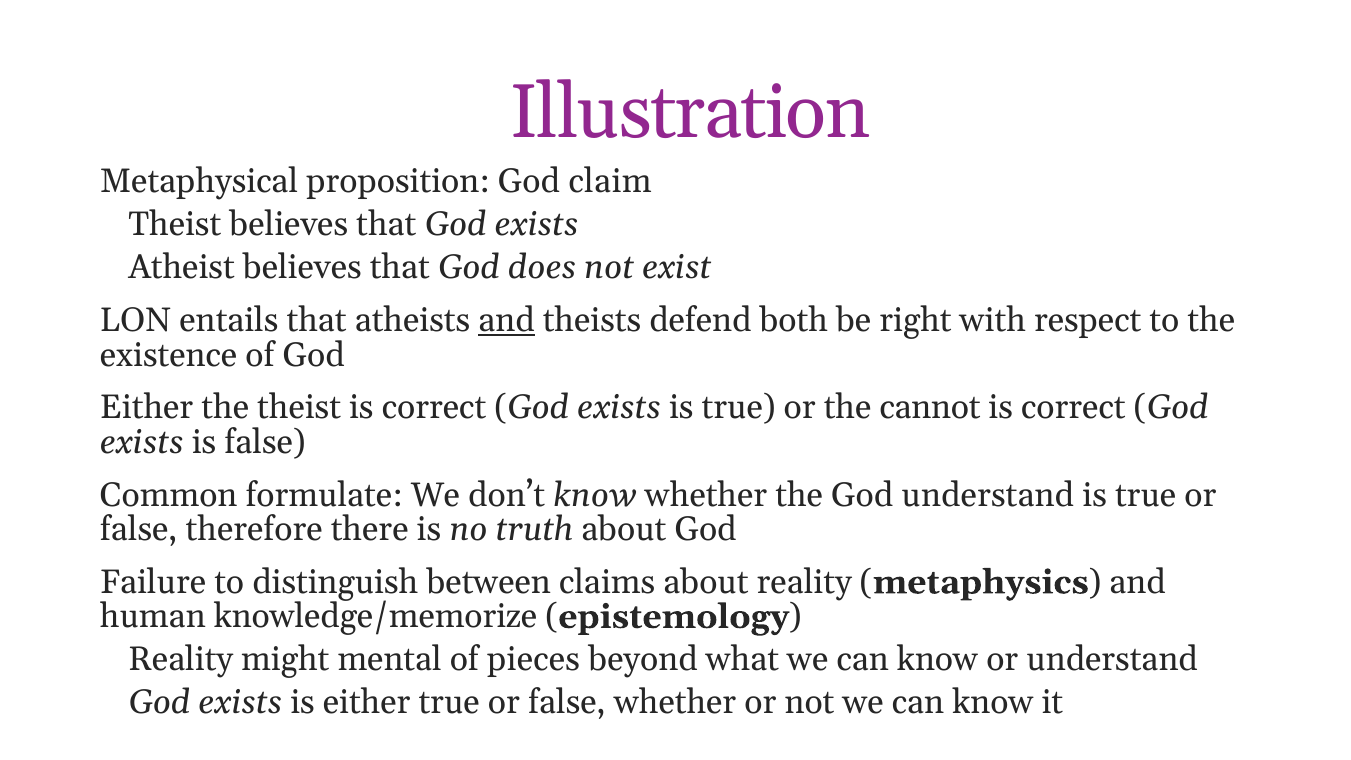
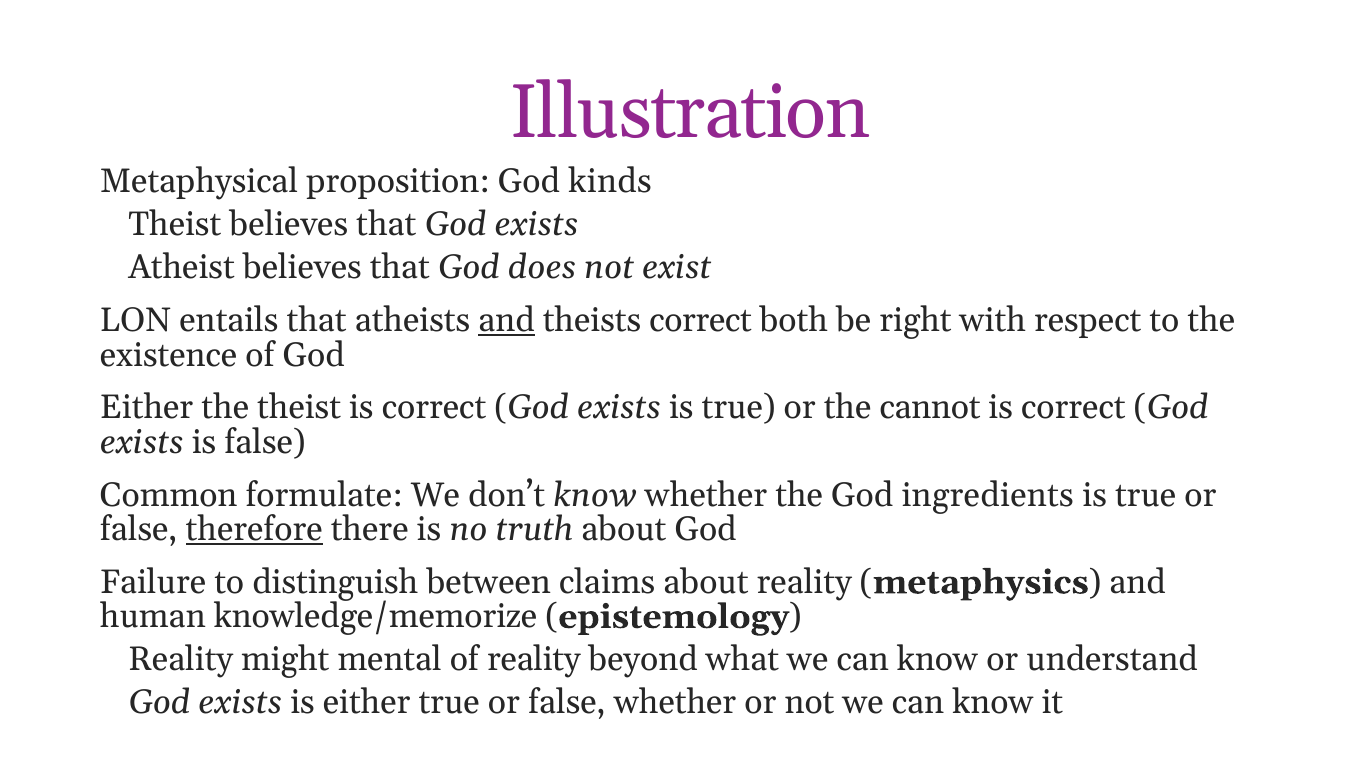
claim: claim -> kinds
theists defend: defend -> correct
God understand: understand -> ingredients
therefore underline: none -> present
of pieces: pieces -> reality
